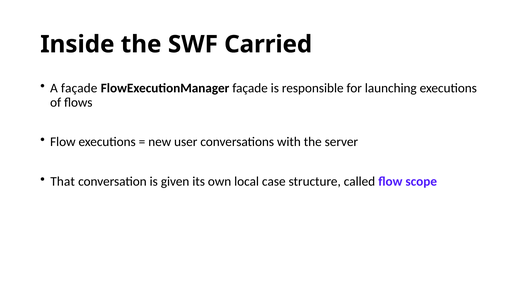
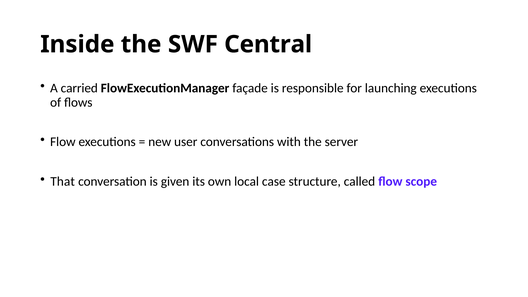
Carried: Carried -> Central
A façade: façade -> carried
